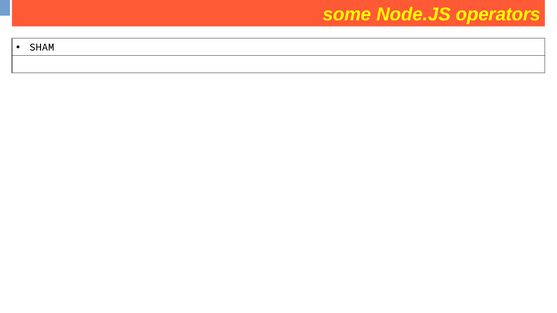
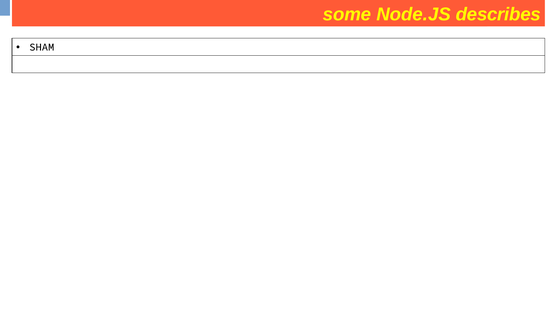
operators: operators -> describes
